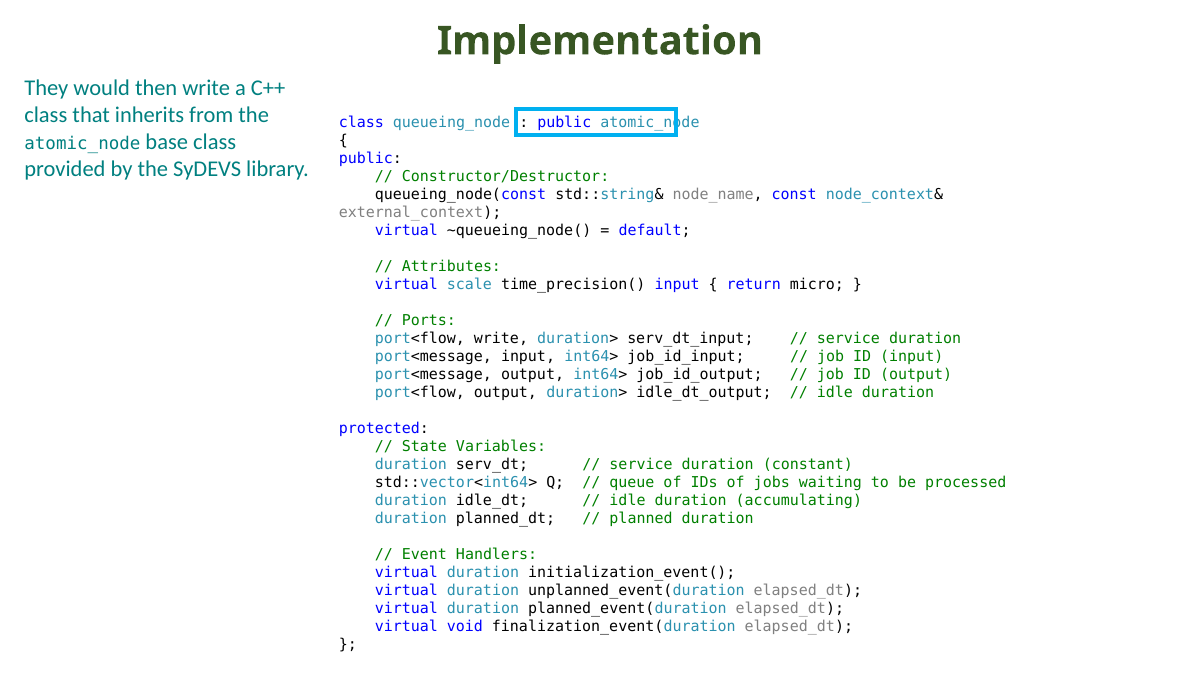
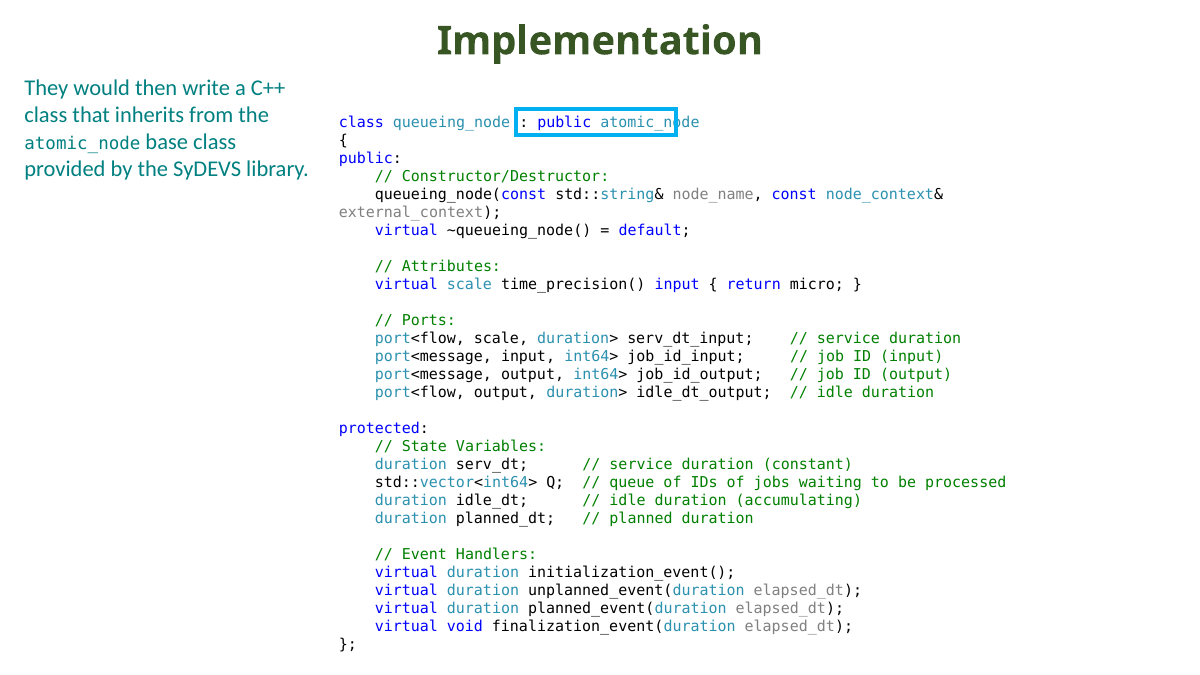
port<flow write: write -> scale
